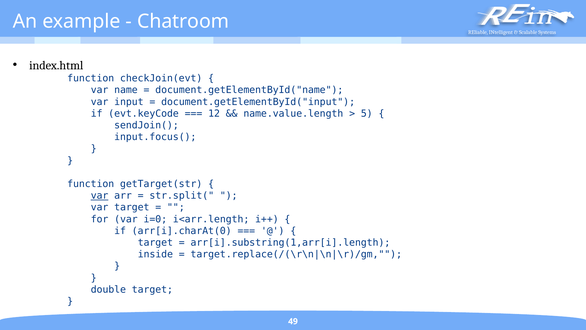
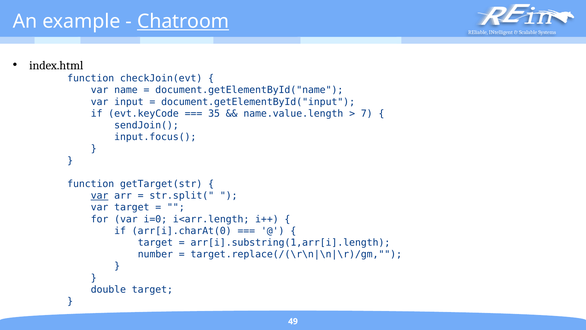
Chatroom underline: none -> present
12: 12 -> 35
5: 5 -> 7
inside: inside -> number
